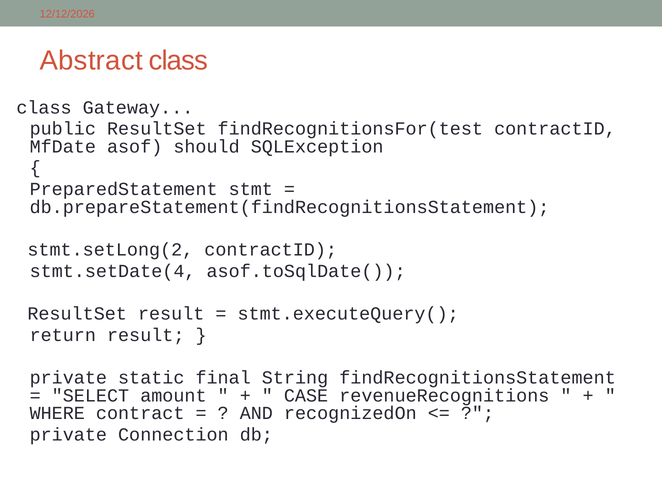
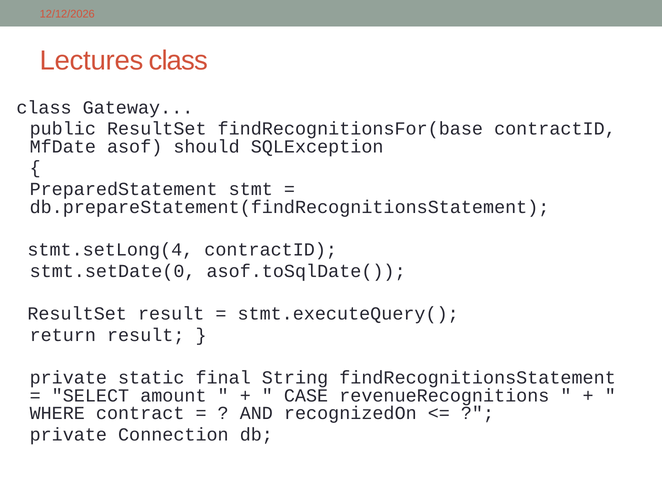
Abstract: Abstract -> Lectures
findRecognitionsFor(test: findRecognitionsFor(test -> findRecognitionsFor(base
stmt.setLong(2: stmt.setLong(2 -> stmt.setLong(4
stmt.setDate(4: stmt.setDate(4 -> stmt.setDate(0
